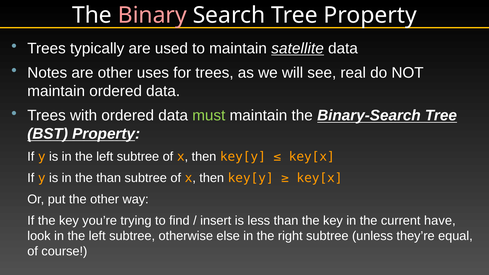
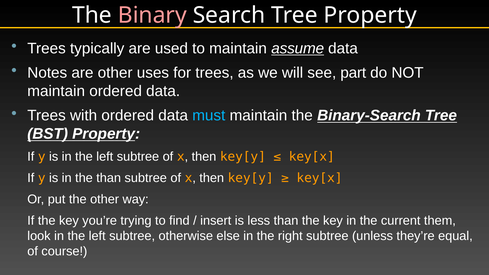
satellite: satellite -> assume
real: real -> part
must colour: light green -> light blue
have: have -> them
